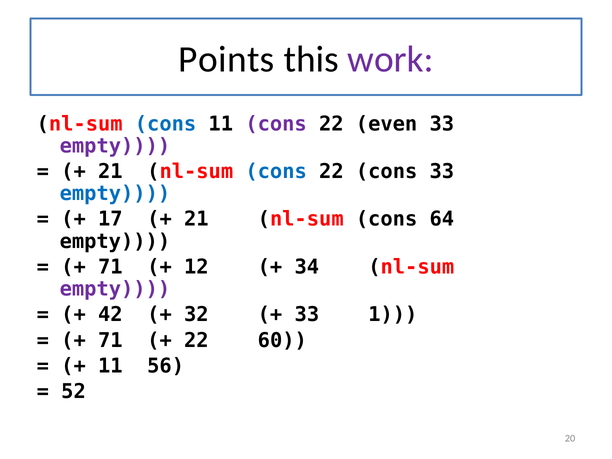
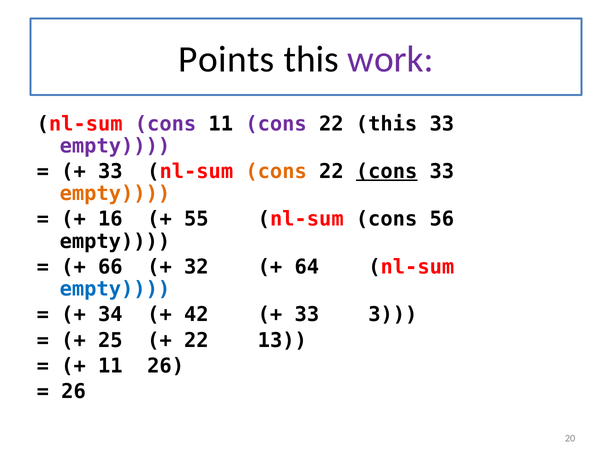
cons at (166, 124) colour: blue -> purple
22 even: even -> this
21 at (110, 172): 21 -> 33
cons at (276, 172) colour: blue -> orange
cons at (387, 172) underline: none -> present
empty at (115, 194) colour: blue -> orange
17: 17 -> 16
21 at (196, 219): 21 -> 55
64: 64 -> 56
71 at (110, 267): 71 -> 66
12: 12 -> 32
34: 34 -> 64
empty at (115, 289) colour: purple -> blue
42: 42 -> 34
32: 32 -> 42
1: 1 -> 3
71 at (110, 340): 71 -> 25
60: 60 -> 13
11 56: 56 -> 26
52 at (74, 392): 52 -> 26
